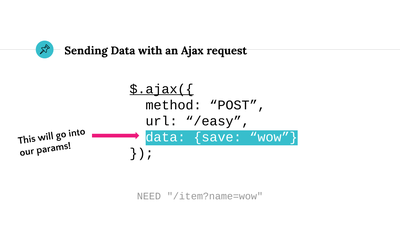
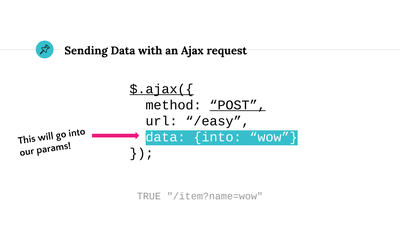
POST underline: none -> present
data save: save -> into
NEED: NEED -> TRUE
